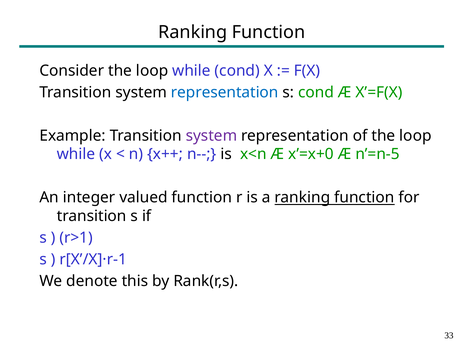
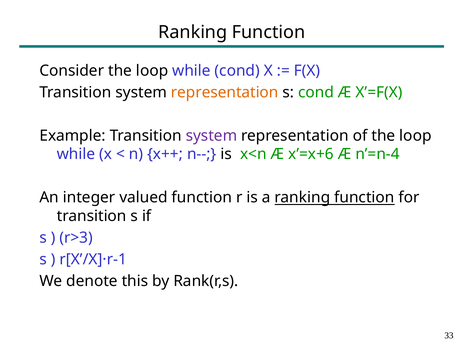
representation at (225, 92) colour: blue -> orange
x’=x+0: x’=x+0 -> x’=x+6
n’=n-5: n’=n-5 -> n’=n-4
r>1: r>1 -> r>3
